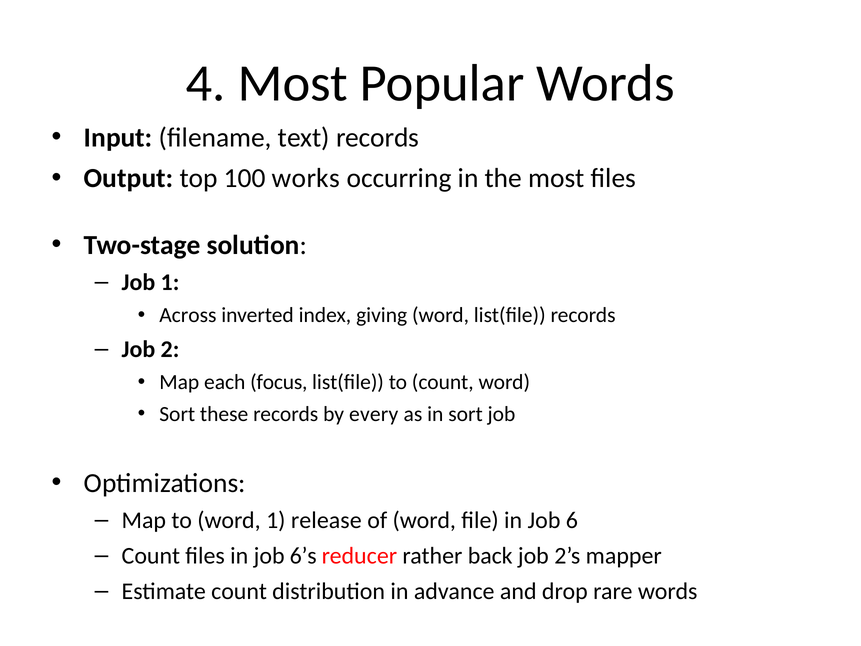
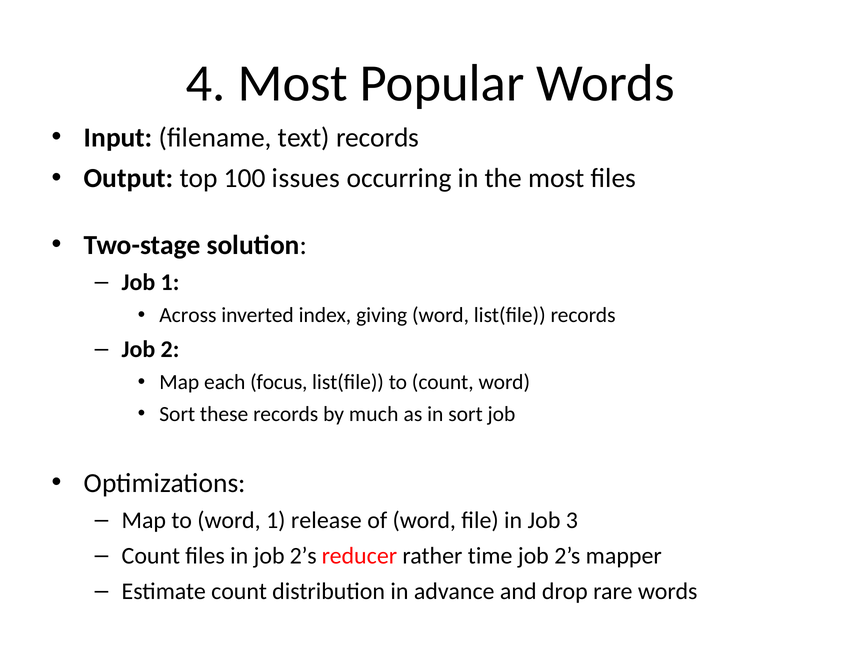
works: works -> issues
every: every -> much
6: 6 -> 3
in job 6’s: 6’s -> 2’s
back: back -> time
